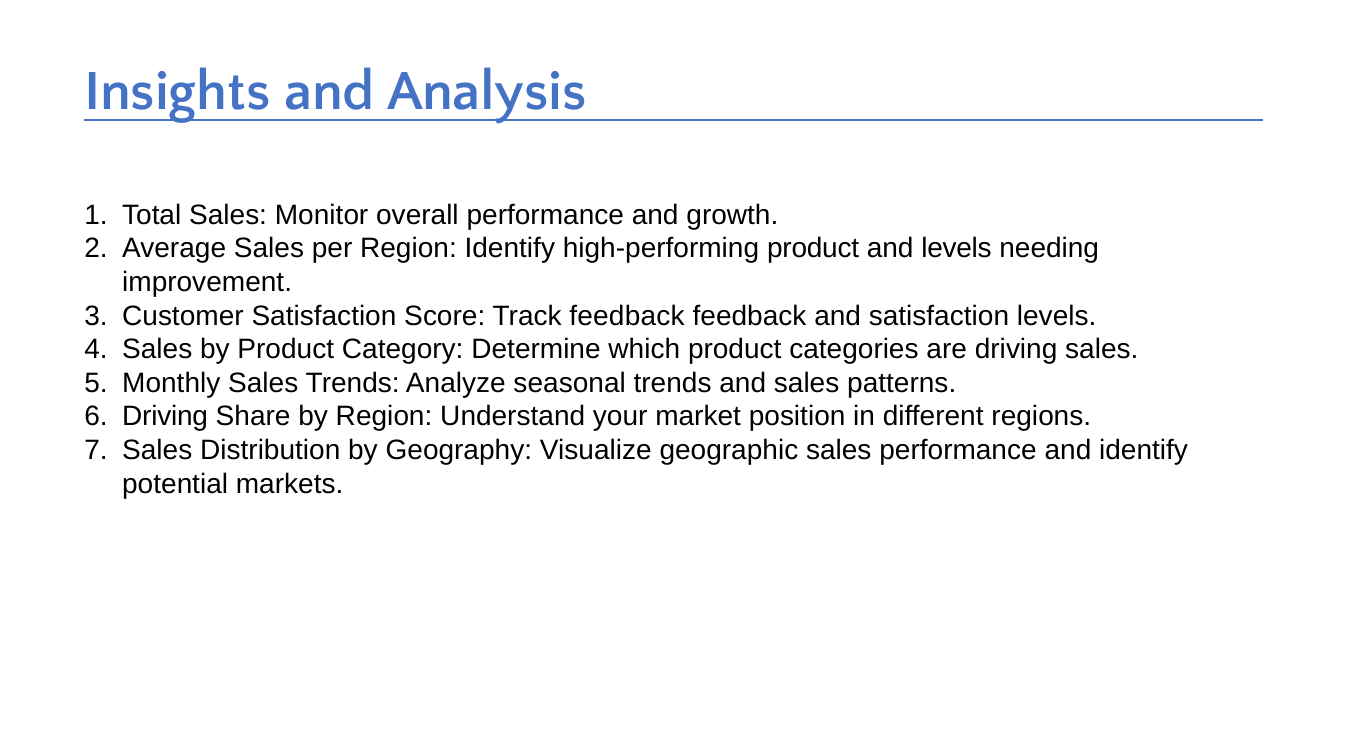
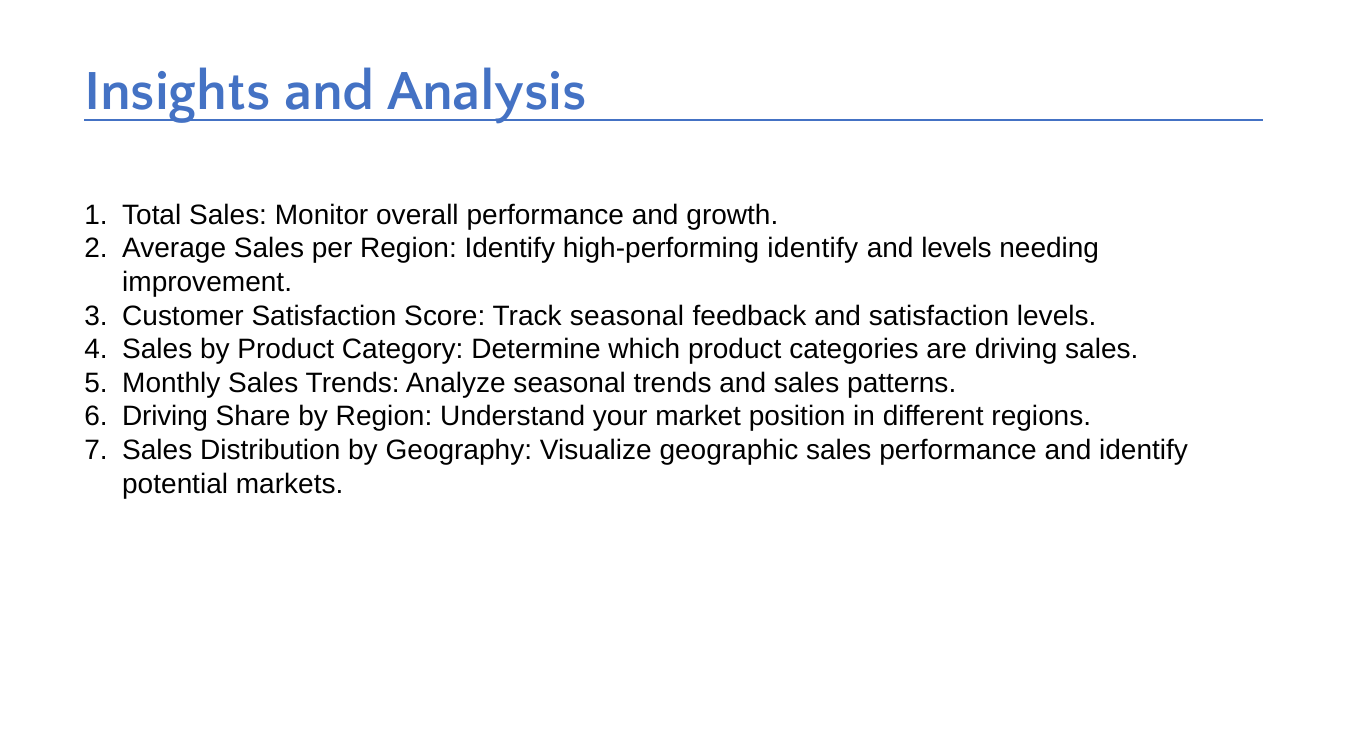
high-performing product: product -> identify
Track feedback: feedback -> seasonal
